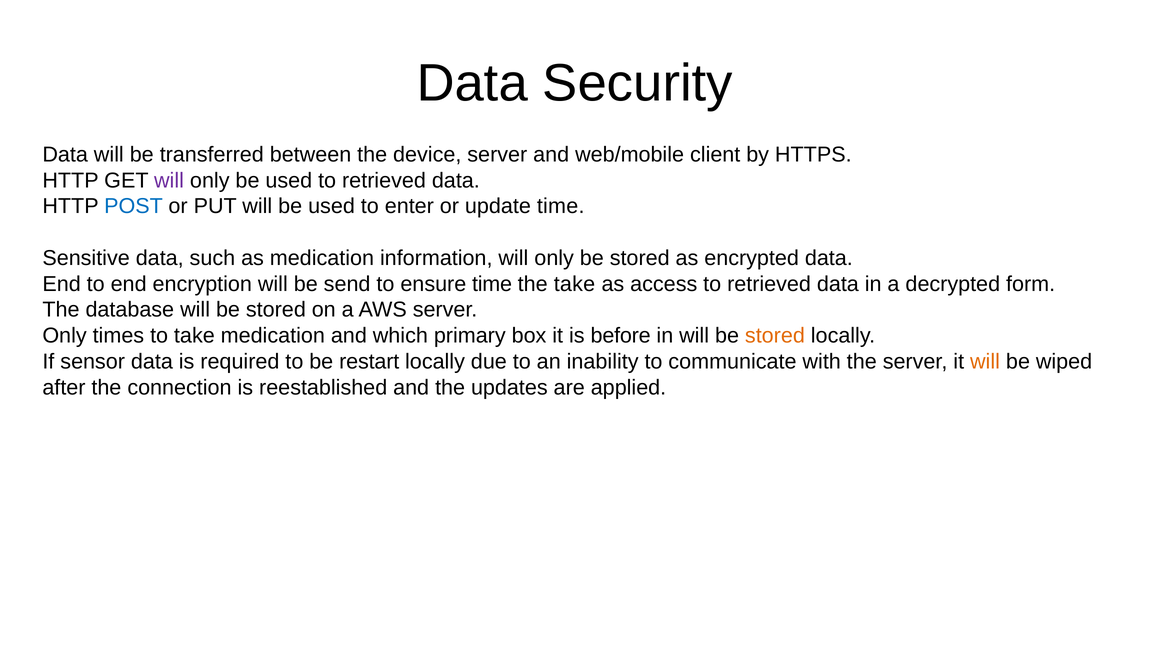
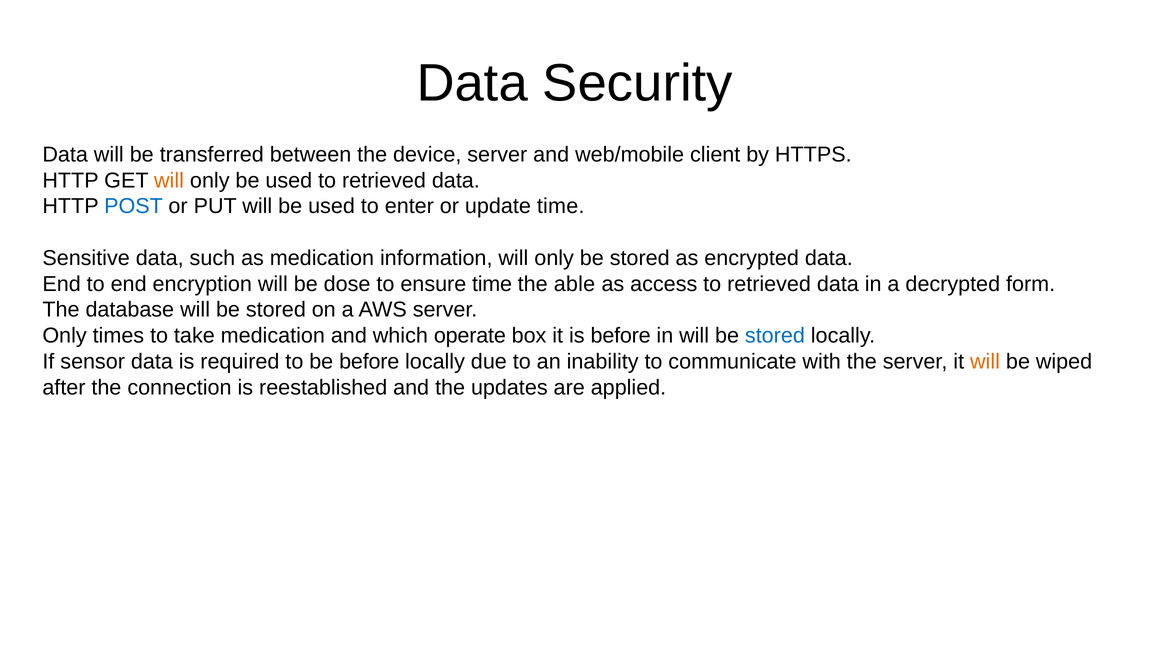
will at (169, 180) colour: purple -> orange
send: send -> dose
the take: take -> able
primary: primary -> operate
stored at (775, 336) colour: orange -> blue
be restart: restart -> before
